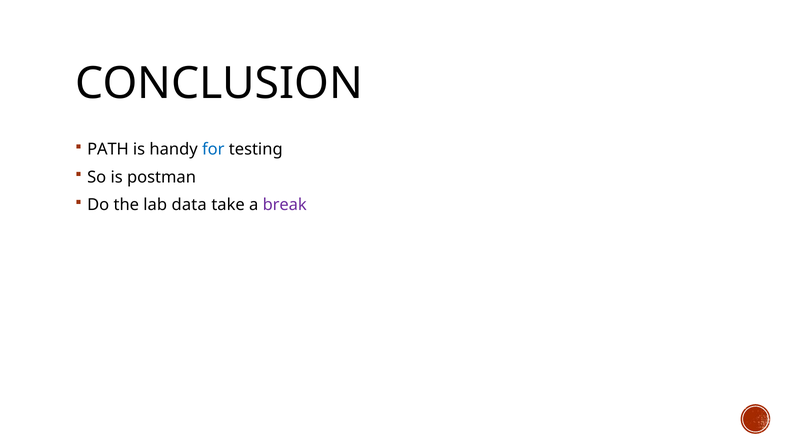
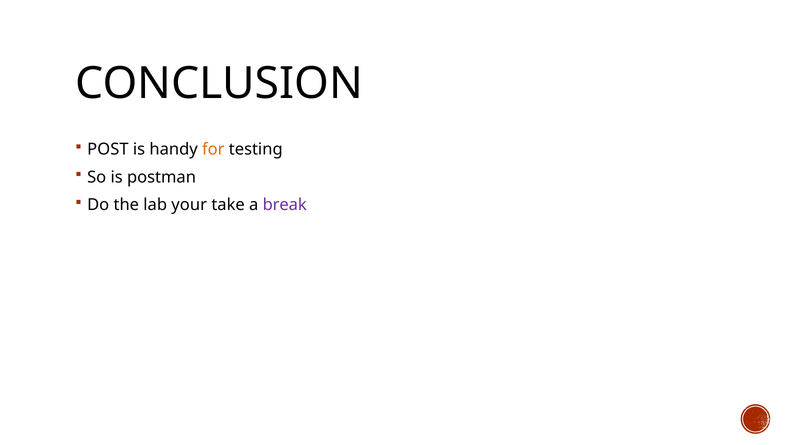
PATH: PATH -> POST
for colour: blue -> orange
data: data -> your
